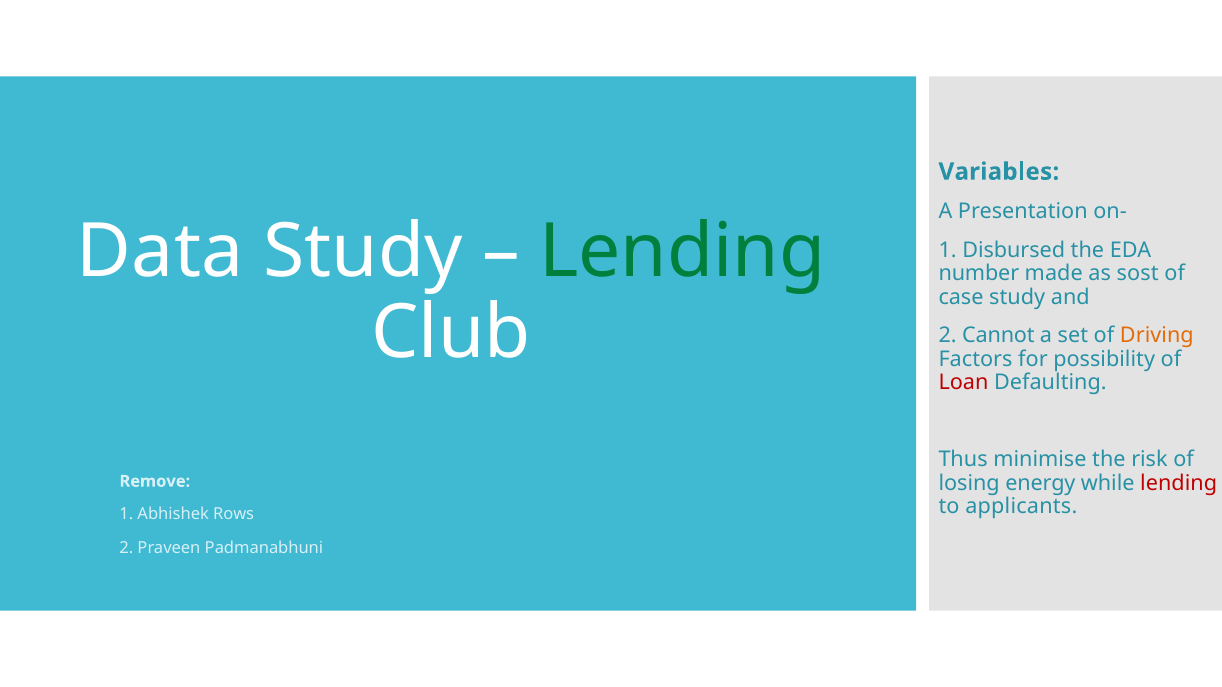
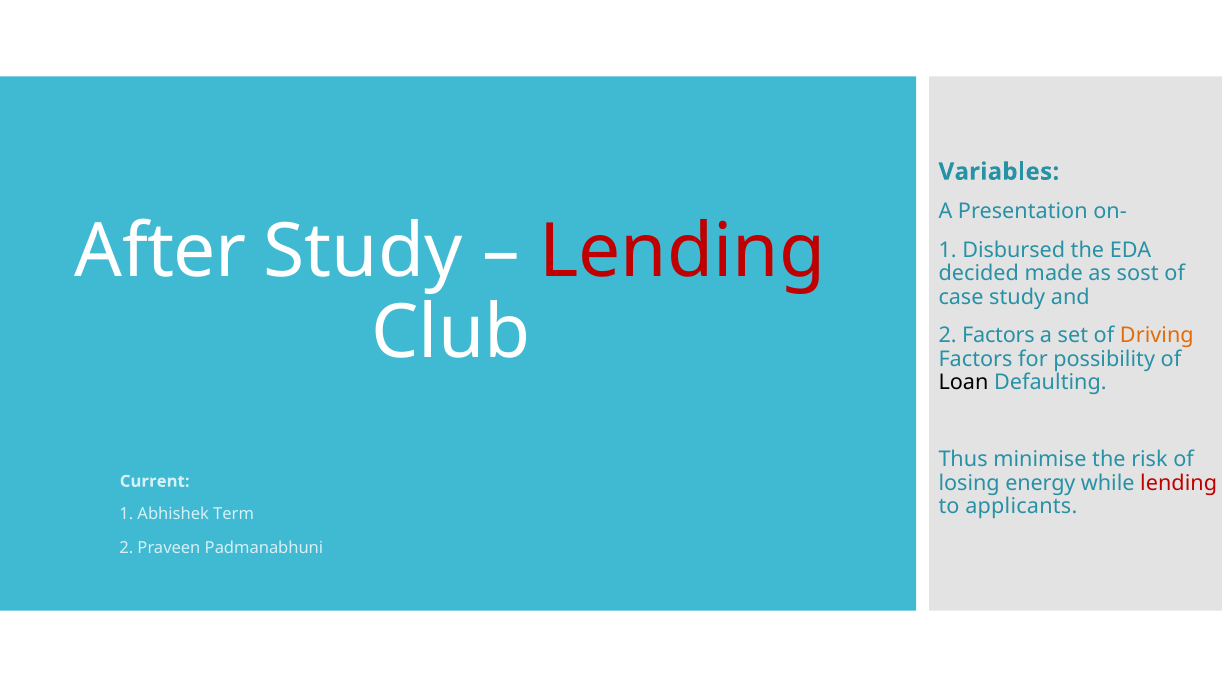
Data: Data -> After
Lending at (682, 252) colour: green -> red
number: number -> decided
2 Cannot: Cannot -> Factors
Loan colour: red -> black
Remove: Remove -> Current
Rows: Rows -> Term
